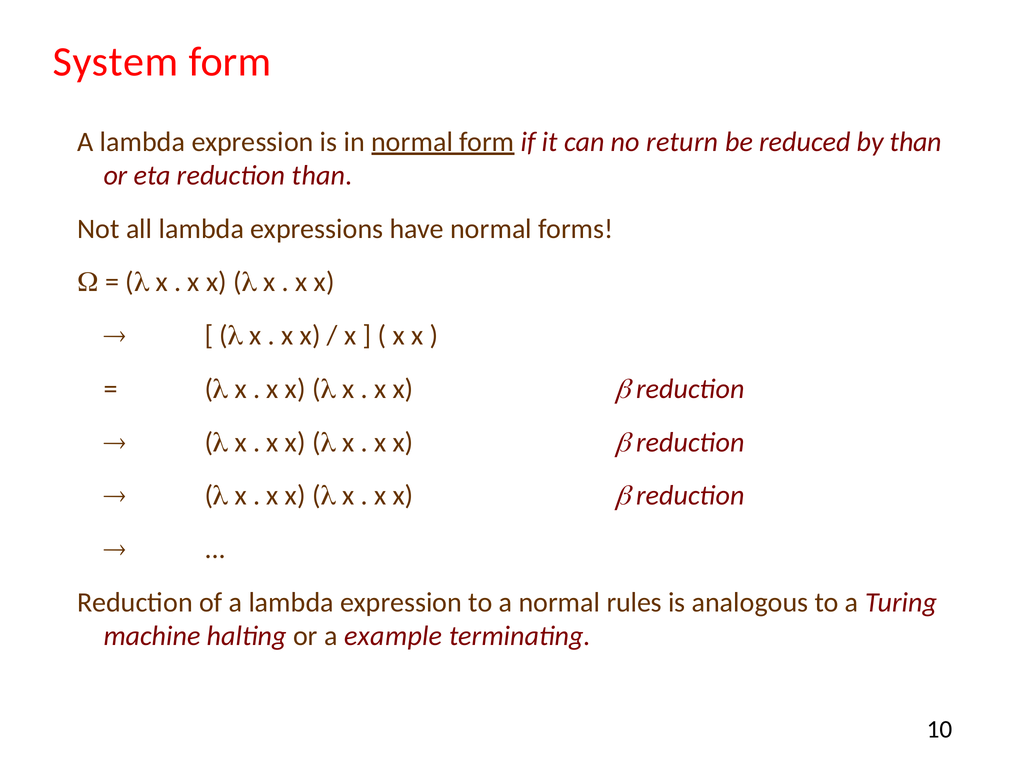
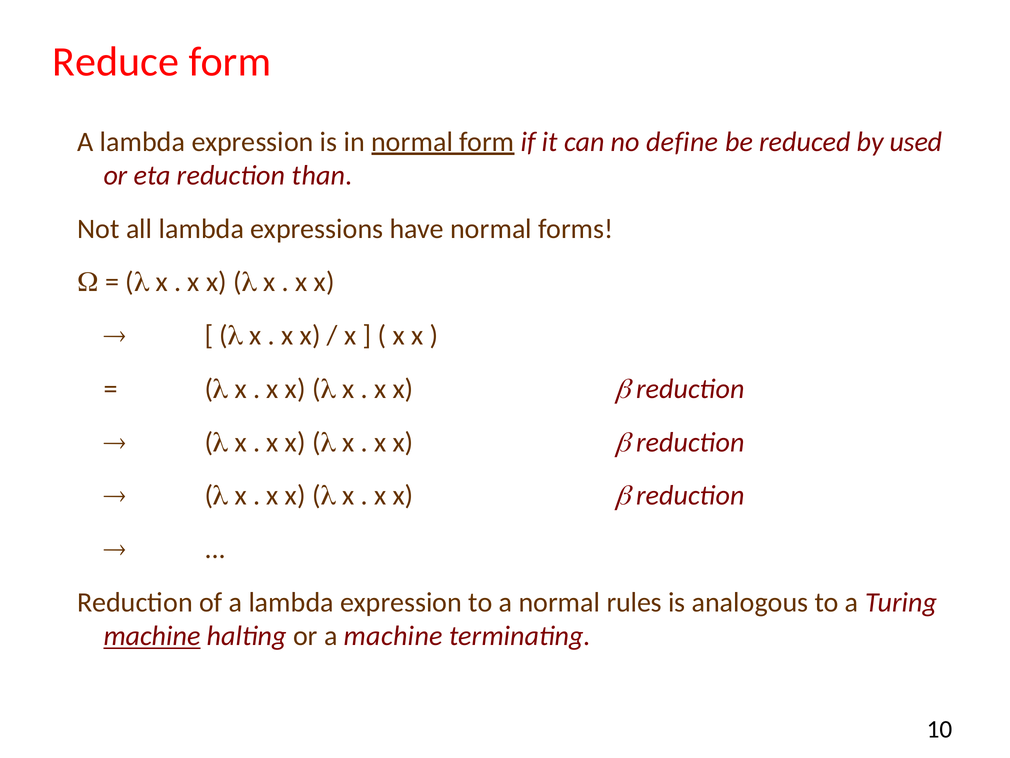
System: System -> Reduce
return: return -> define
by than: than -> used
machine at (152, 636) underline: none -> present
a example: example -> machine
